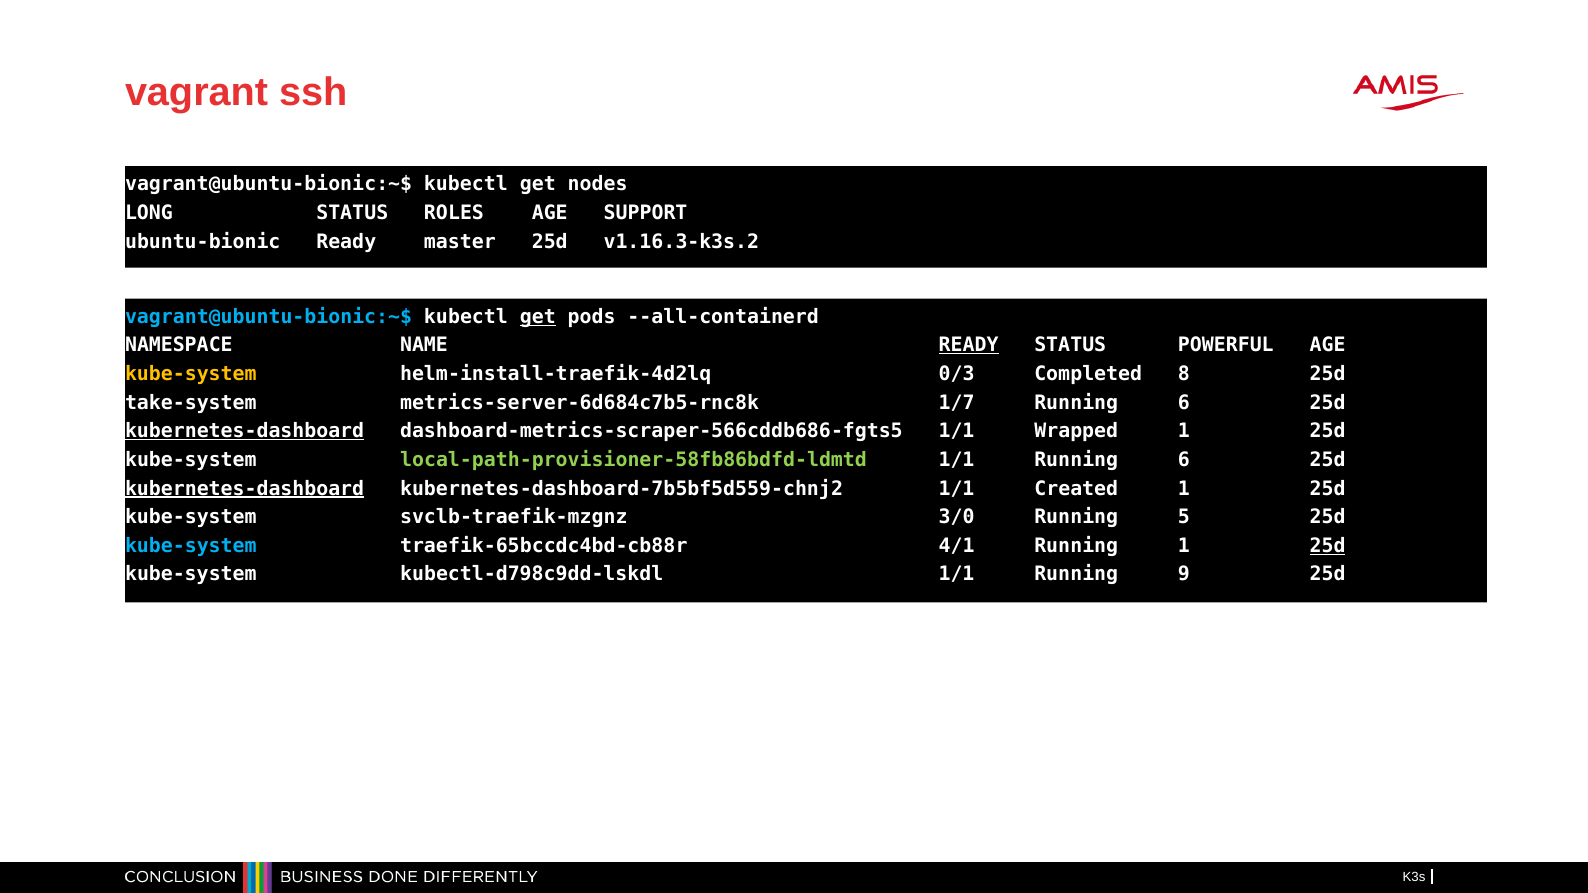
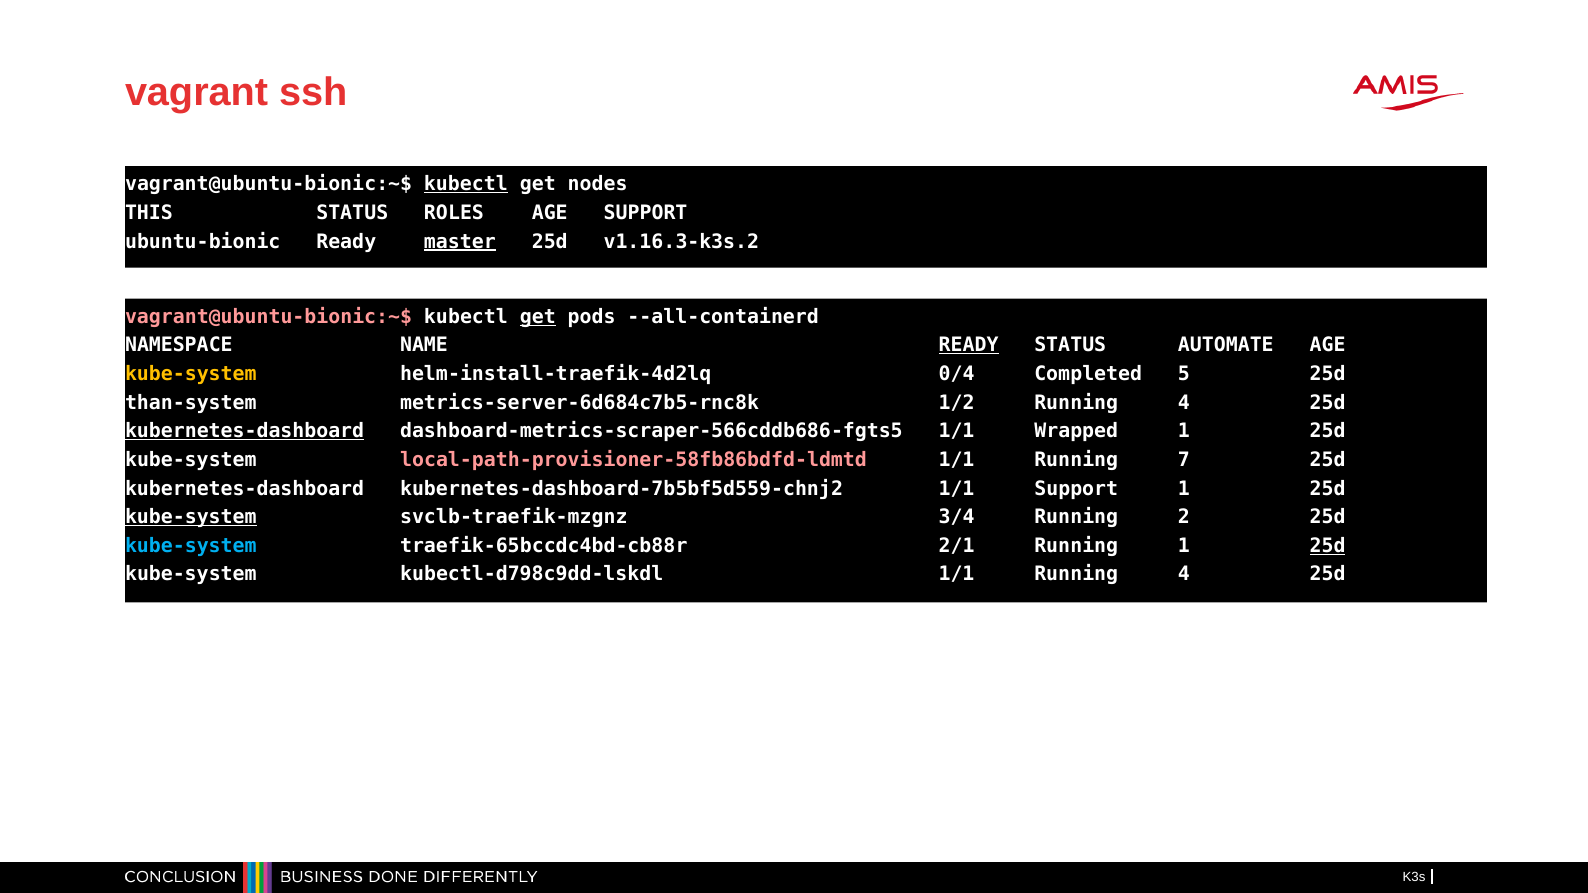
kubectl at (466, 184) underline: none -> present
LONG: LONG -> THIS
master underline: none -> present
vagrant@ubuntu-bionic:~$ at (269, 317) colour: light blue -> pink
POWERFUL: POWERFUL -> AUTOMATE
0/3: 0/3 -> 0/4
8: 8 -> 5
take-system: take-system -> than-system
1/7: 1/7 -> 1/2
6 at (1184, 403): 6 -> 4
local-path-provisioner-58fb86bdfd-ldmtd colour: light green -> pink
1/1 Running 6: 6 -> 7
kubernetes-dashboard at (245, 489) underline: present -> none
1/1 Created: Created -> Support
kube-system at (191, 517) underline: none -> present
3/0: 3/0 -> 3/4
5: 5 -> 2
4/1: 4/1 -> 2/1
1/1 Running 9: 9 -> 4
